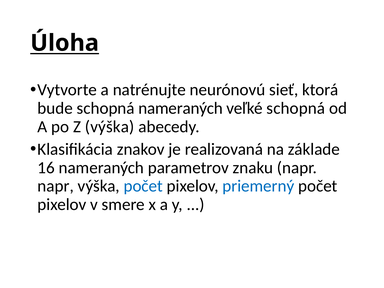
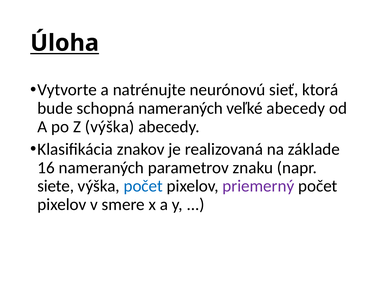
veľké schopná: schopná -> abecedy
napr at (56, 186): napr -> siete
priemerný colour: blue -> purple
